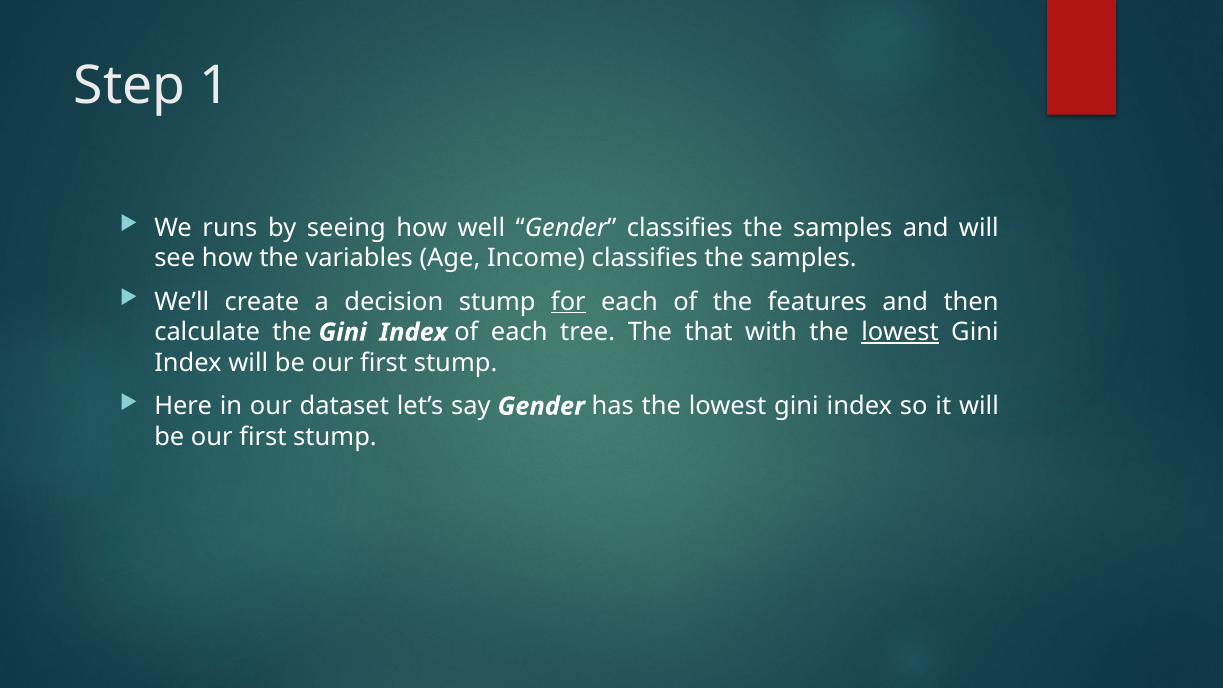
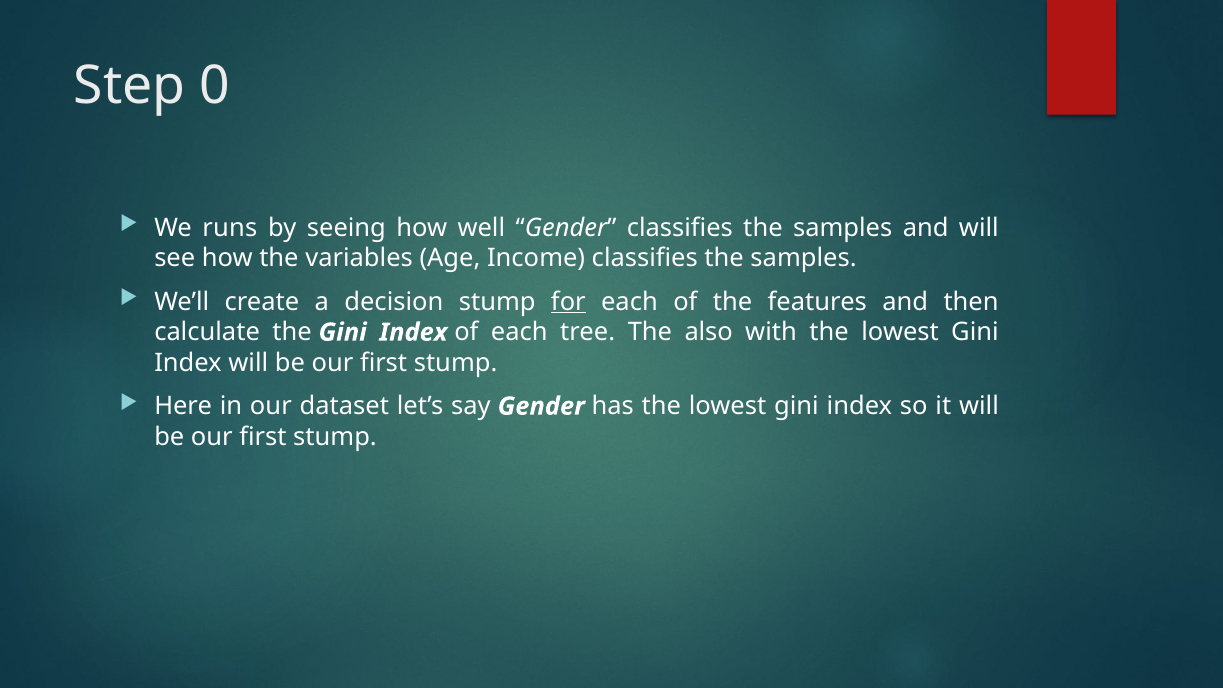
1: 1 -> 0
that: that -> also
lowest at (900, 332) underline: present -> none
